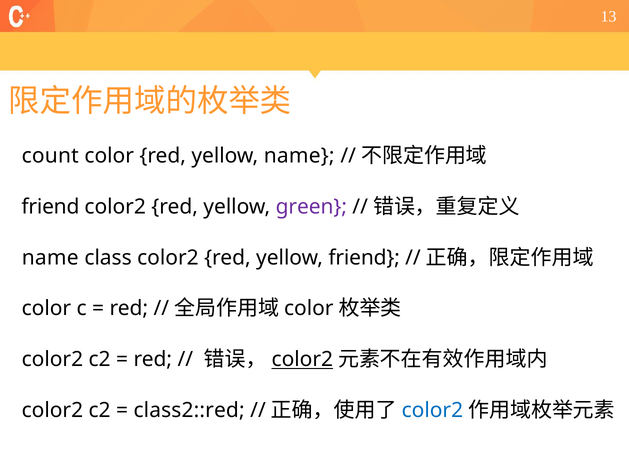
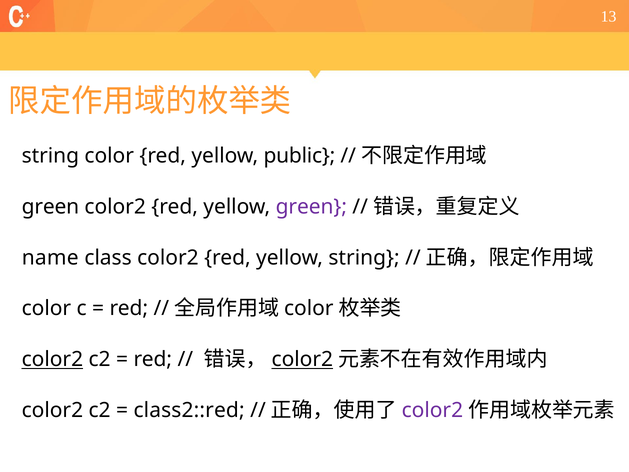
count at (50, 156): count -> string
yellow name: name -> public
friend at (50, 207): friend -> green
yellow friend: friend -> string
color2 at (52, 359) underline: none -> present
color2 at (432, 410) colour: blue -> purple
